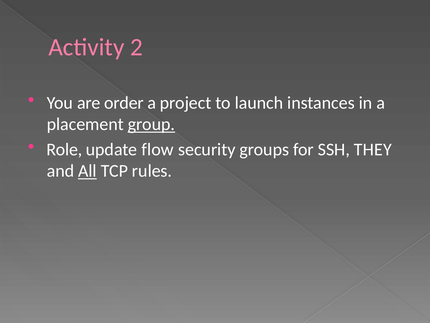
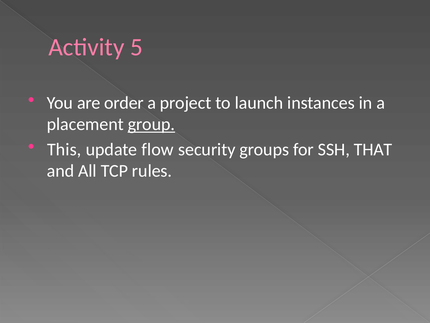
2: 2 -> 5
Role: Role -> This
THEY: THEY -> THAT
All underline: present -> none
